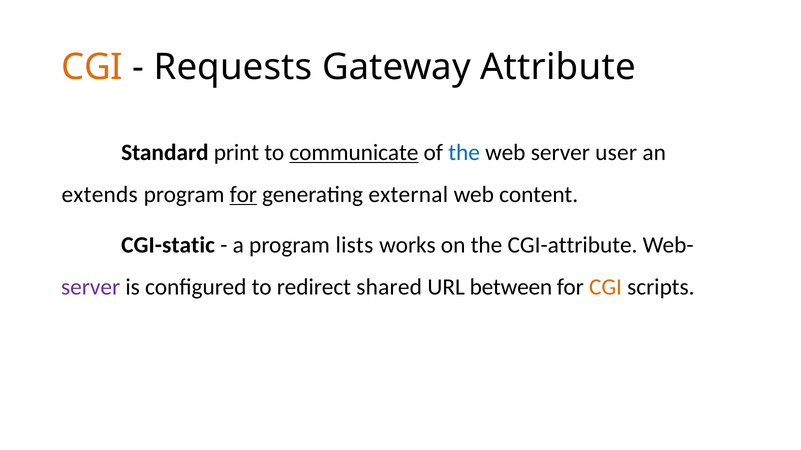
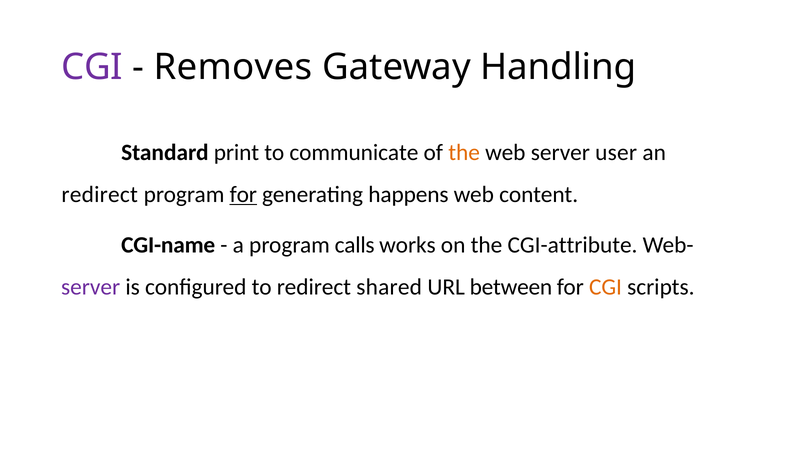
CGI at (92, 67) colour: orange -> purple
Requests: Requests -> Removes
Attribute: Attribute -> Handling
communicate underline: present -> none
the at (464, 153) colour: blue -> orange
extends at (100, 195): extends -> redirect
external: external -> happens
CGI-static: CGI-static -> CGI-name
lists: lists -> calls
